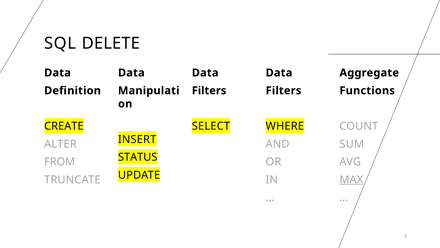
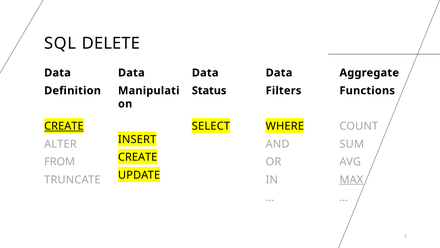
Filters at (209, 90): Filters -> Status
CREATE at (64, 126) underline: none -> present
STATUS at (138, 157): STATUS -> CREATE
